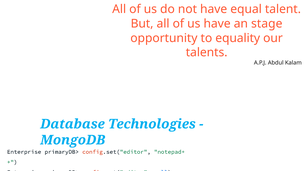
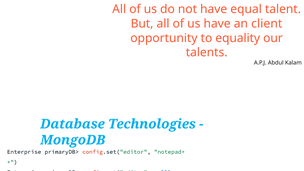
stage: stage -> client
